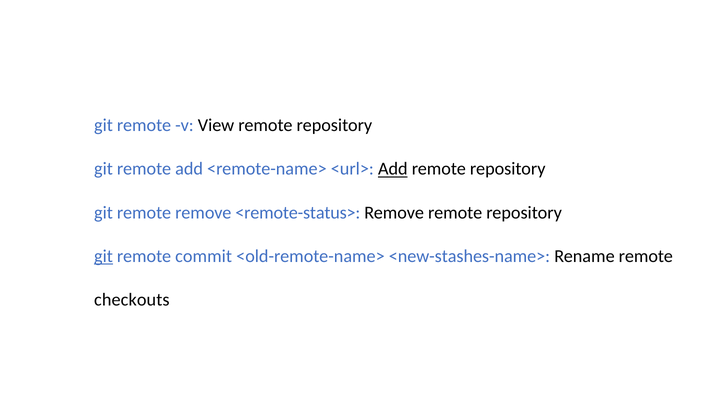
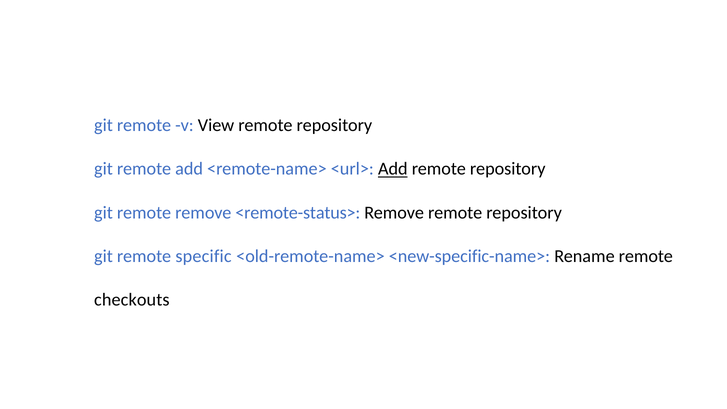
git at (103, 256) underline: present -> none
commit: commit -> specific
<new-stashes-name>: <new-stashes-name> -> <new-specific-name>
